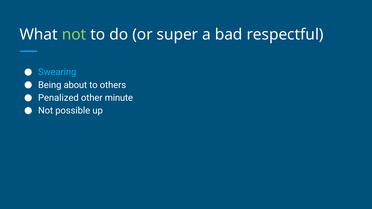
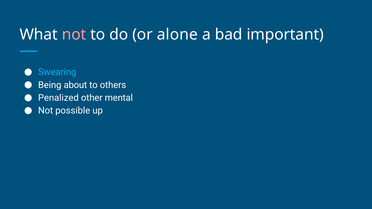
not at (74, 35) colour: light green -> pink
super: super -> alone
respectful: respectful -> important
minute: minute -> mental
